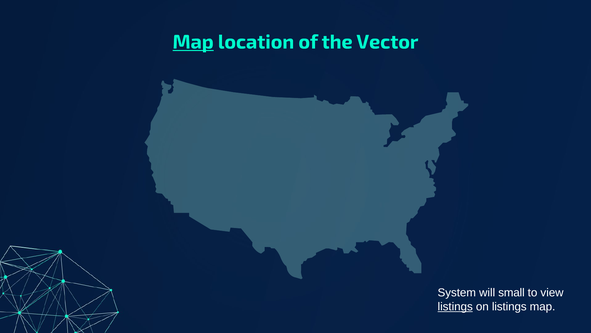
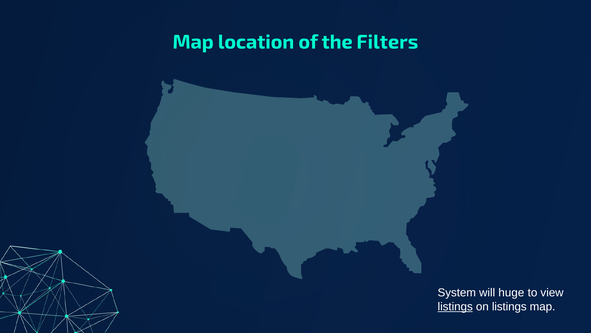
Map at (193, 42) underline: present -> none
Vector: Vector -> Filters
small: small -> huge
